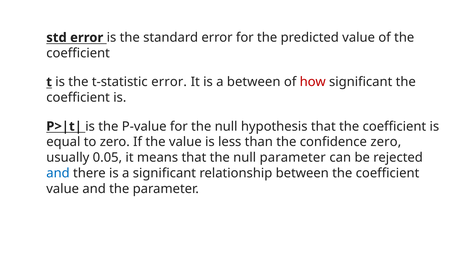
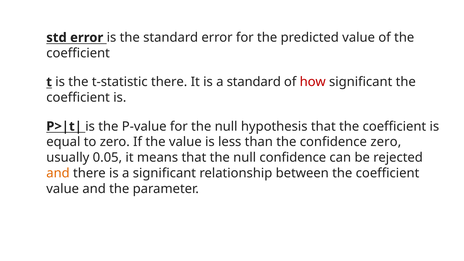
t-statistic error: error -> there
a between: between -> standard
null parameter: parameter -> confidence
and at (58, 173) colour: blue -> orange
